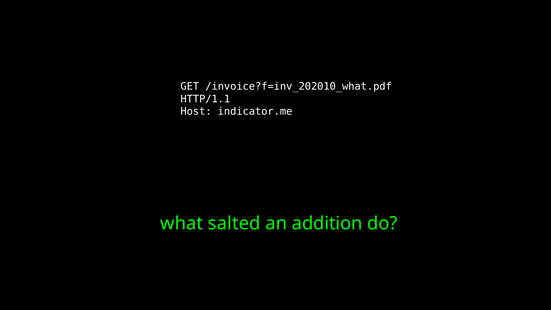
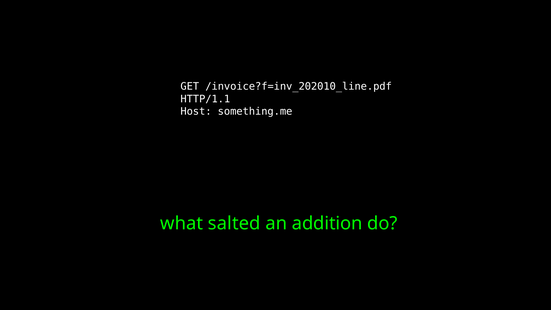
/invoice?f=inv_202010_what.pdf: /invoice?f=inv_202010_what.pdf -> /invoice?f=inv_202010_line.pdf
indicator.me: indicator.me -> something.me
